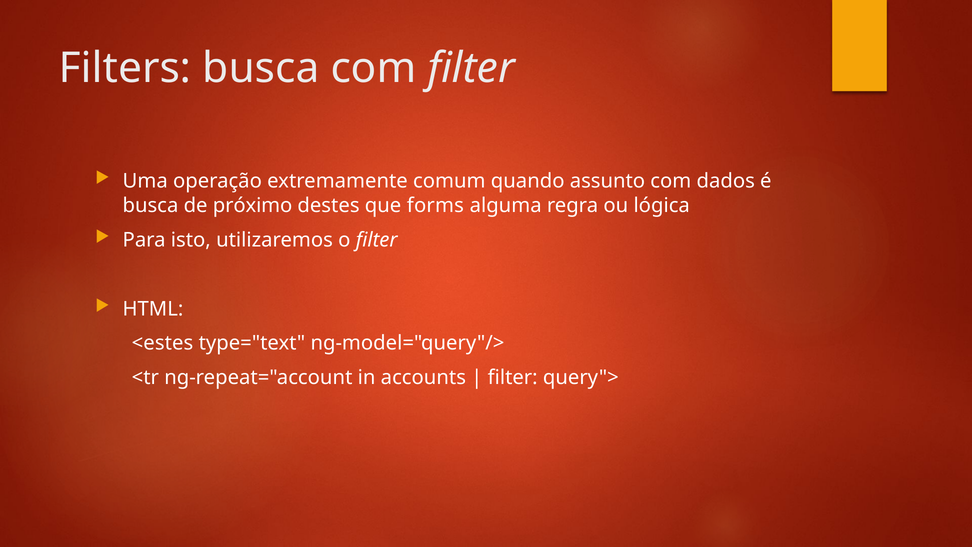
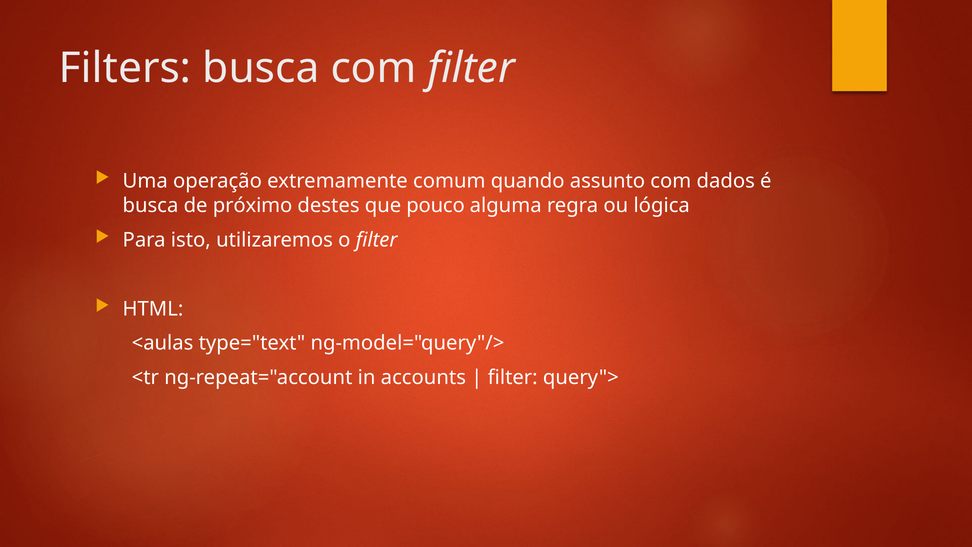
forms: forms -> pouco
<estes: <estes -> <aulas
